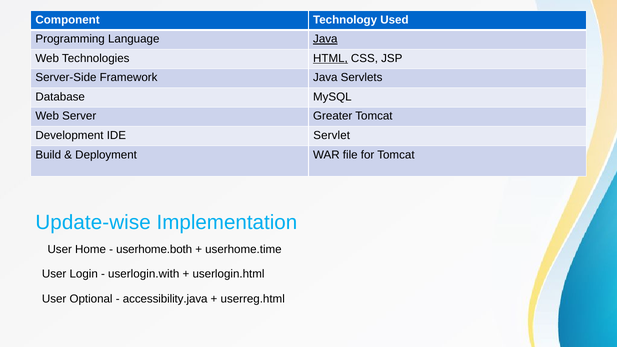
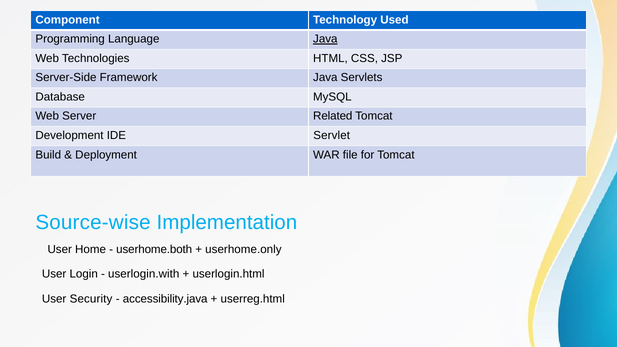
HTML underline: present -> none
Greater: Greater -> Related
Update-wise: Update-wise -> Source-wise
userhome.time: userhome.time -> userhome.only
Optional: Optional -> Security
